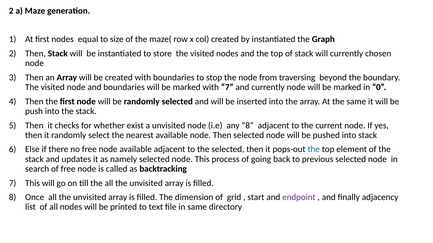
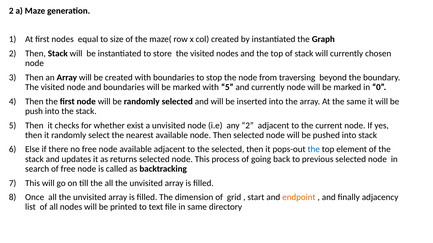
with 7: 7 -> 5
any 8: 8 -> 2
namely: namely -> returns
endpoint colour: purple -> orange
